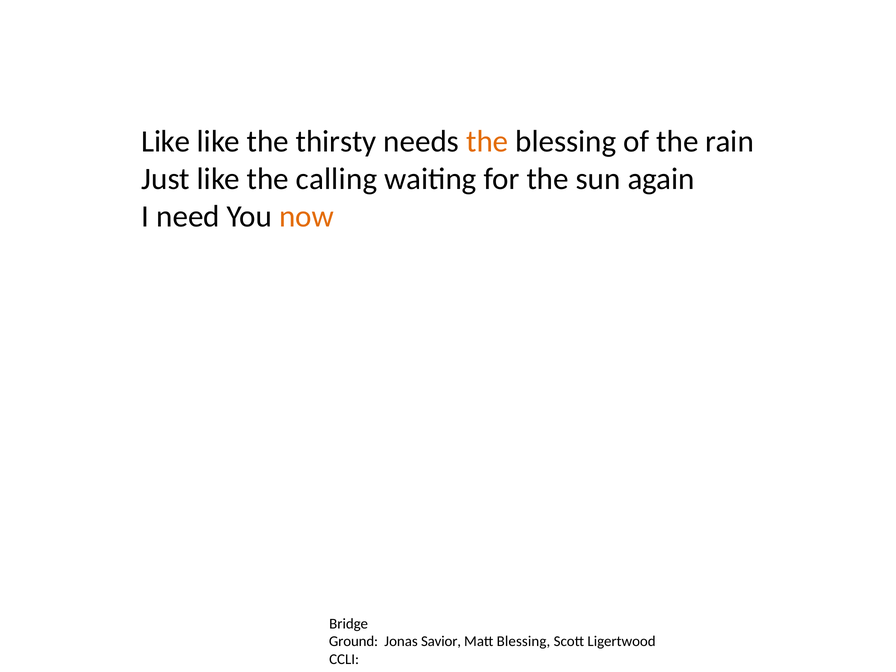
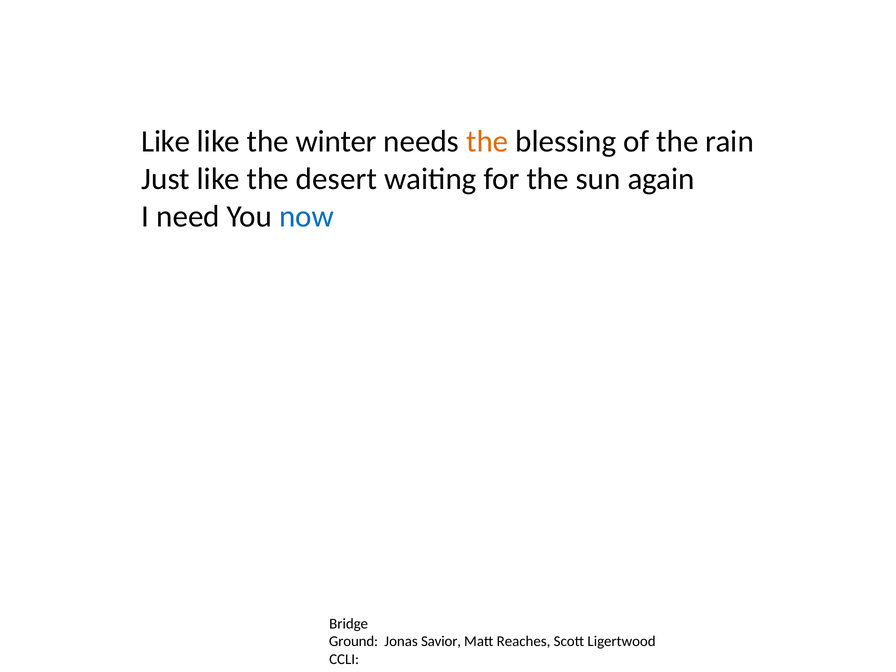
thirsty: thirsty -> winter
calling: calling -> desert
now colour: orange -> blue
Matt Blessing: Blessing -> Reaches
